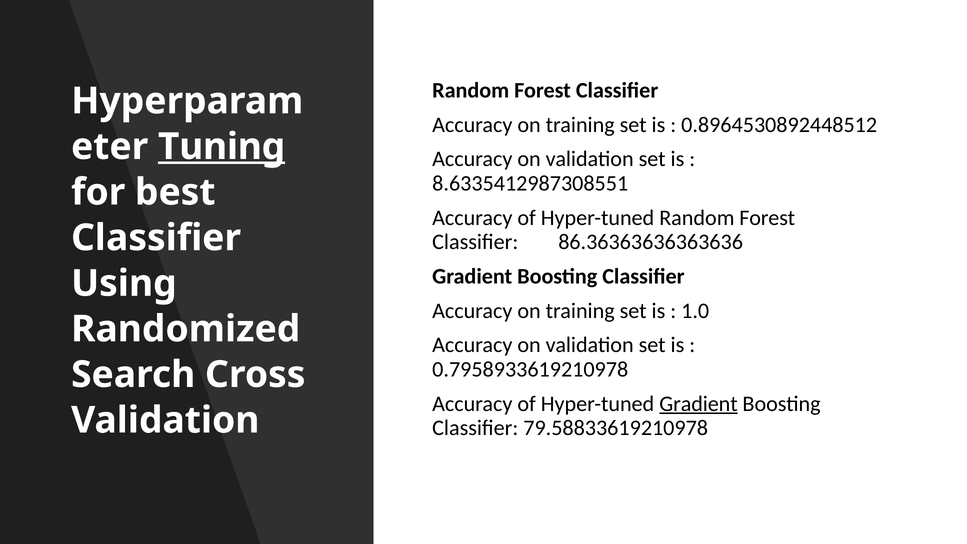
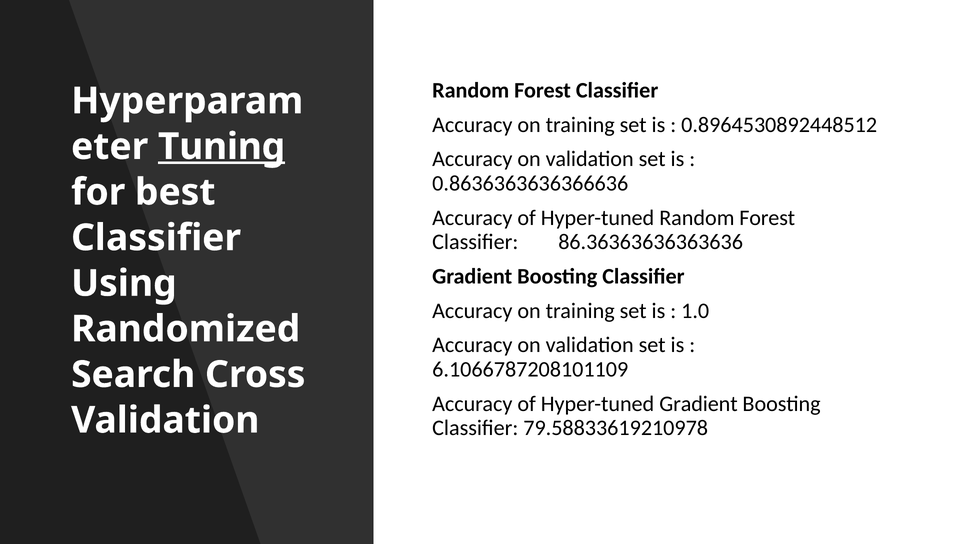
8.6335412987308551: 8.6335412987308551 -> 0.8636363636366636
0.7958933619210978: 0.7958933619210978 -> 6.1066787208101109
Gradient at (698, 404) underline: present -> none
